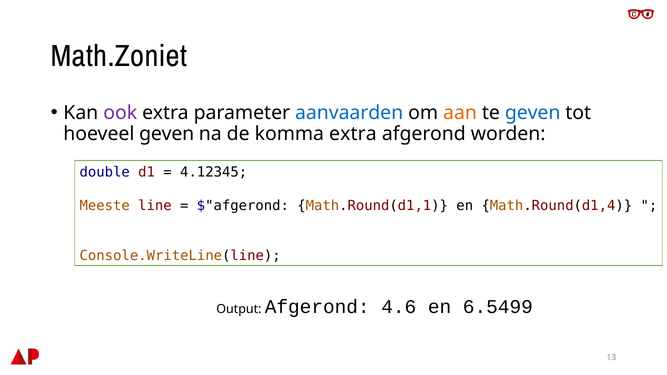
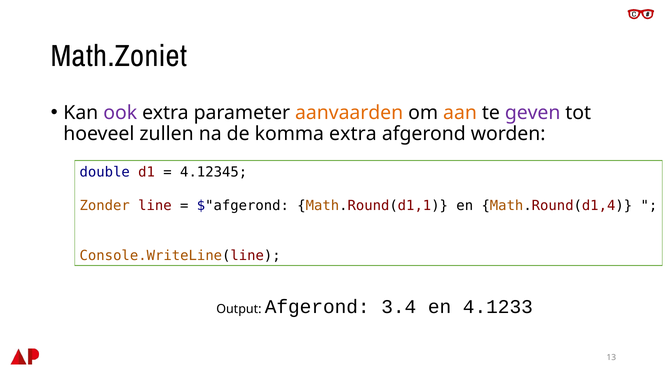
aanvaarden colour: blue -> orange
geven at (533, 113) colour: blue -> purple
hoeveel geven: geven -> zullen
Meeste: Meeste -> Zonder
4.6: 4.6 -> 3.4
6.5499: 6.5499 -> 4.1233
